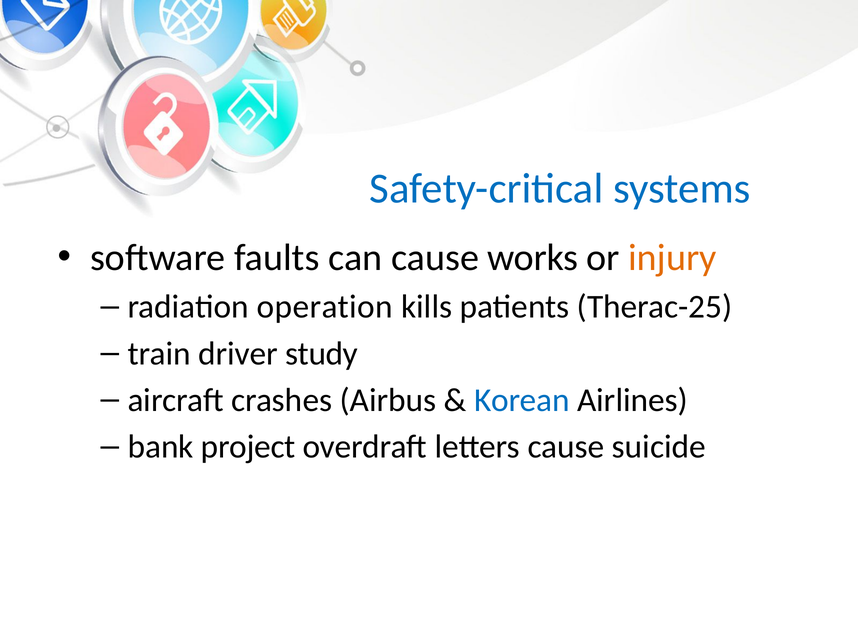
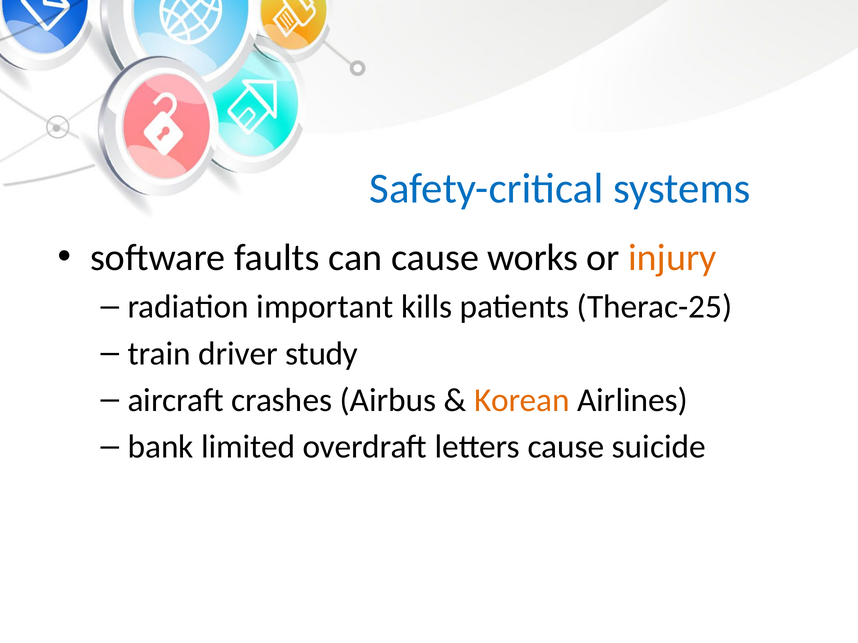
operation: operation -> important
Korean colour: blue -> orange
project: project -> limited
